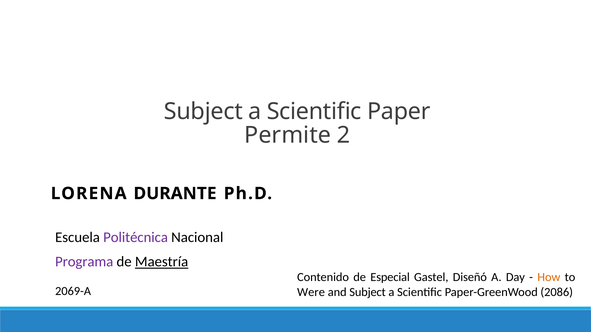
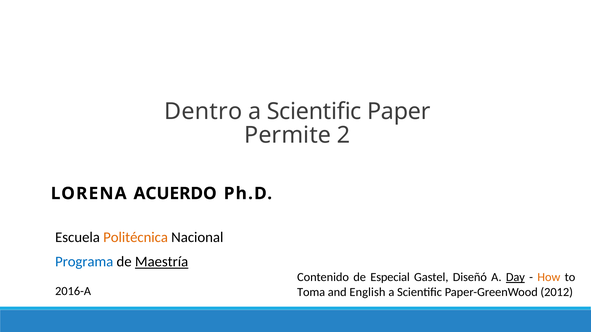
Subject at (203, 112): Subject -> Dentro
DURANTE: DURANTE -> ACUERDO
Politécnica colour: purple -> orange
Programa colour: purple -> blue
Day underline: none -> present
2069-A: 2069-A -> 2016-A
Were: Were -> Toma
and Subject: Subject -> English
2086: 2086 -> 2012
